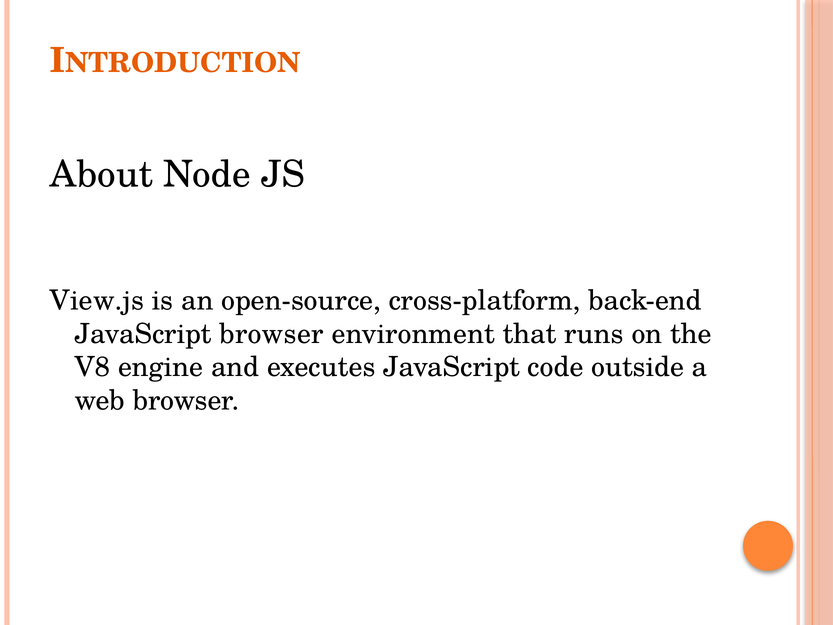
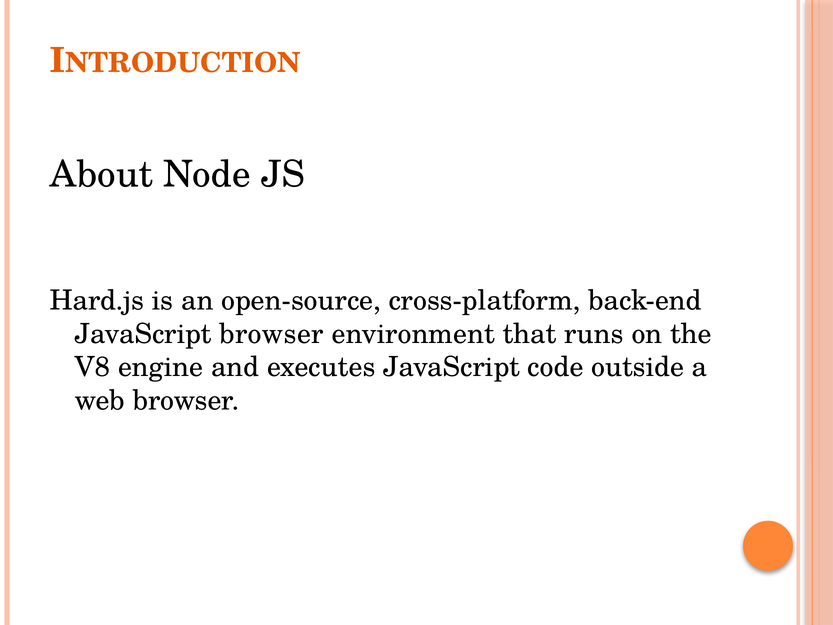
View.js: View.js -> Hard.js
